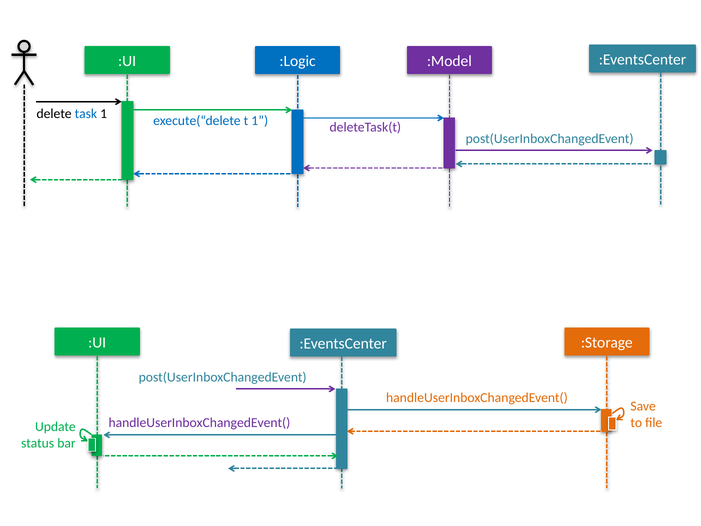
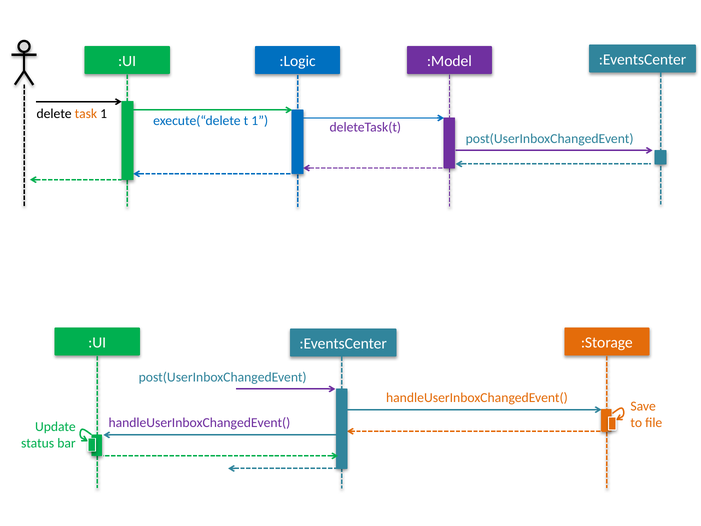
task colour: blue -> orange
